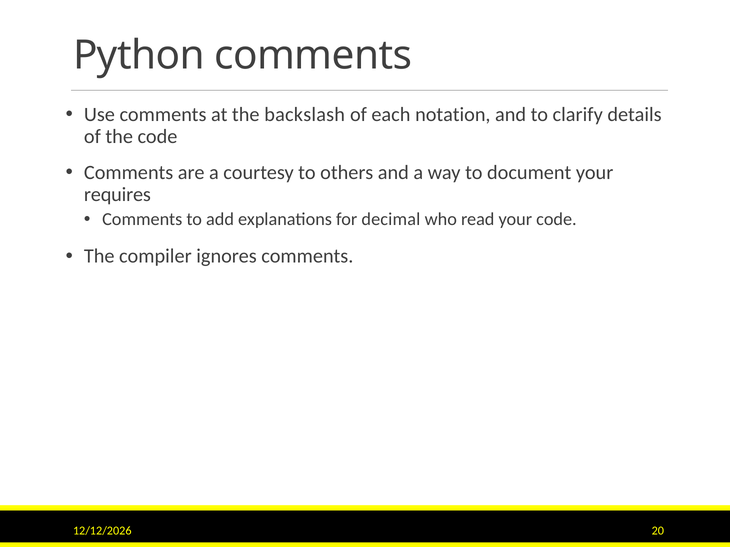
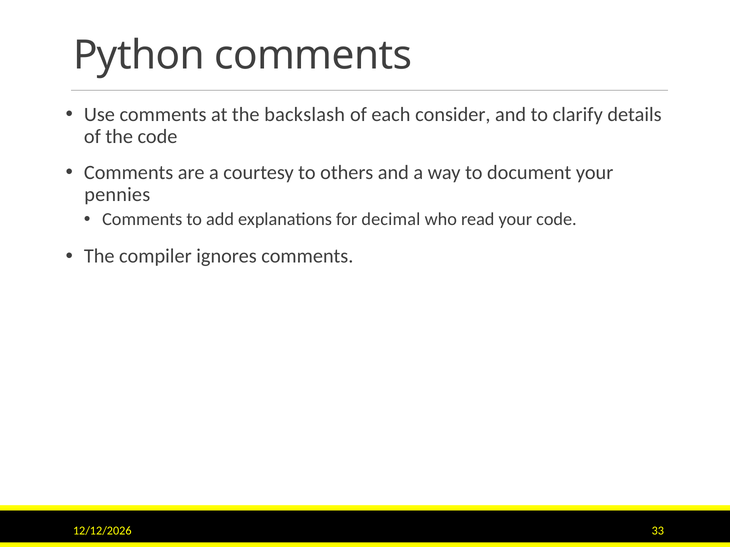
notation: notation -> consider
requires: requires -> pennies
20: 20 -> 33
